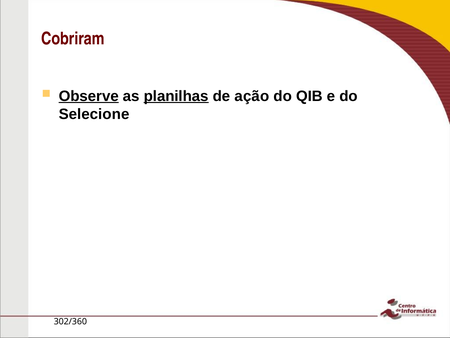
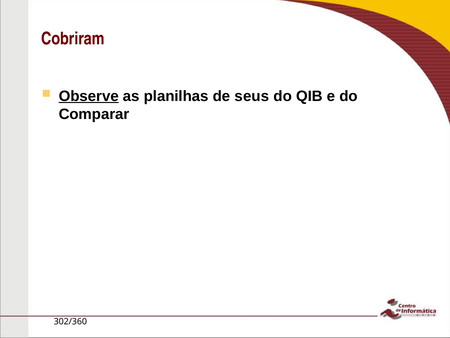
planilhas underline: present -> none
ação: ação -> seus
Selecione: Selecione -> Comparar
